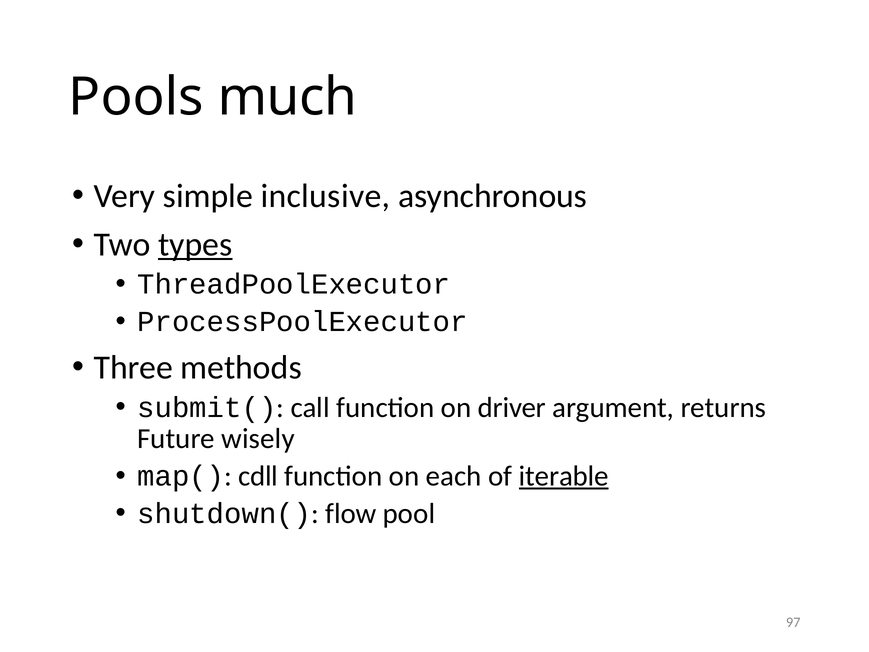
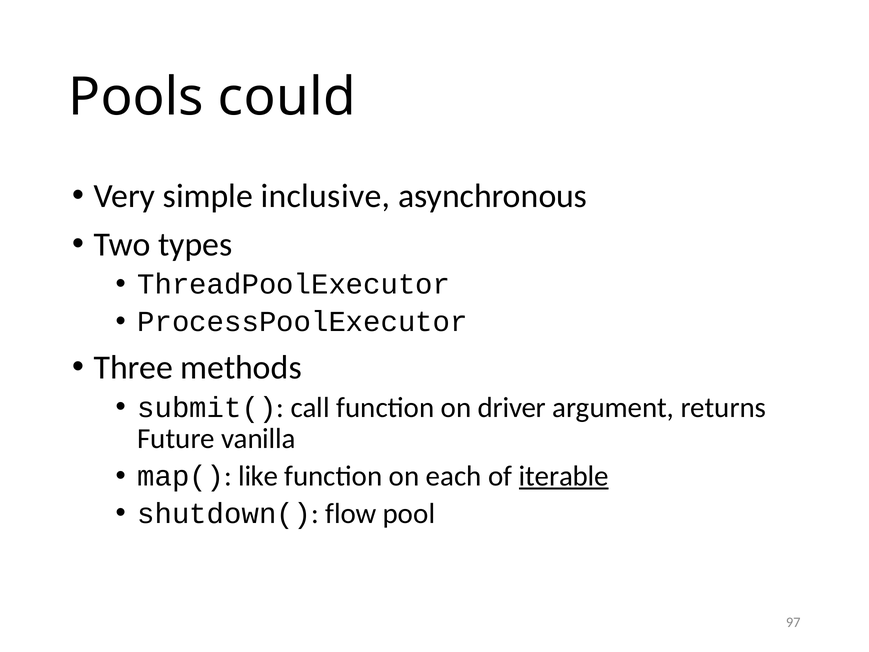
much: much -> could
types underline: present -> none
wisely: wisely -> vanilla
cdll: cdll -> like
